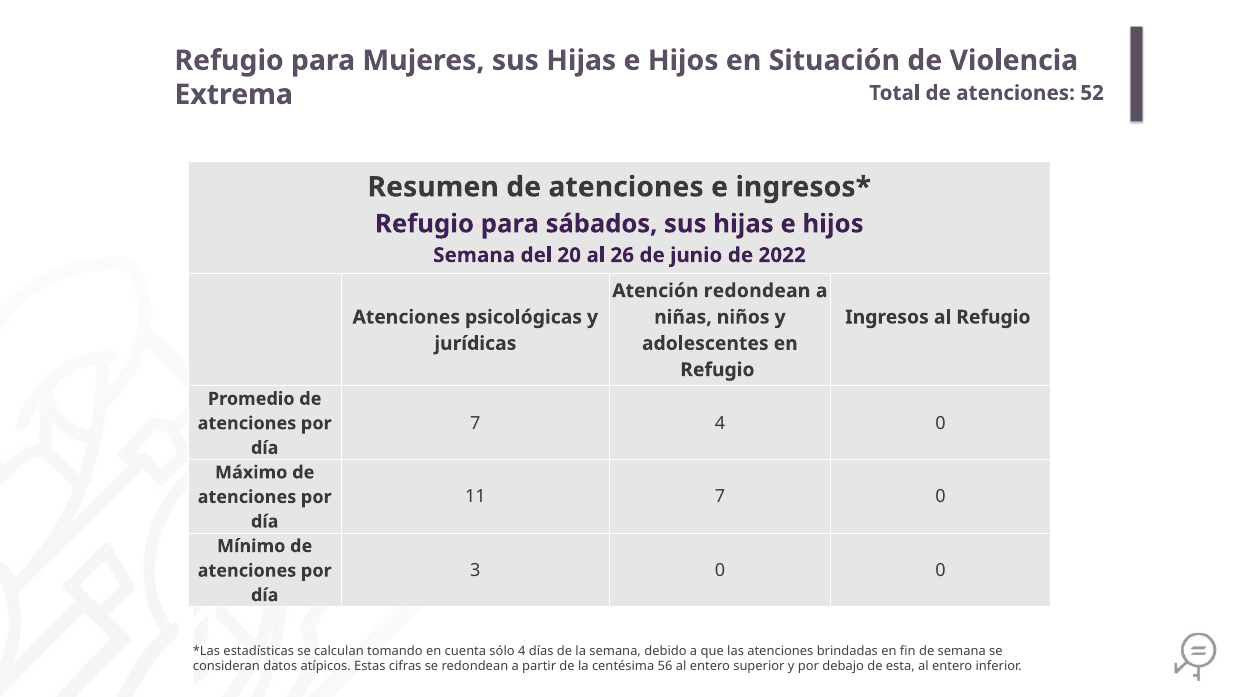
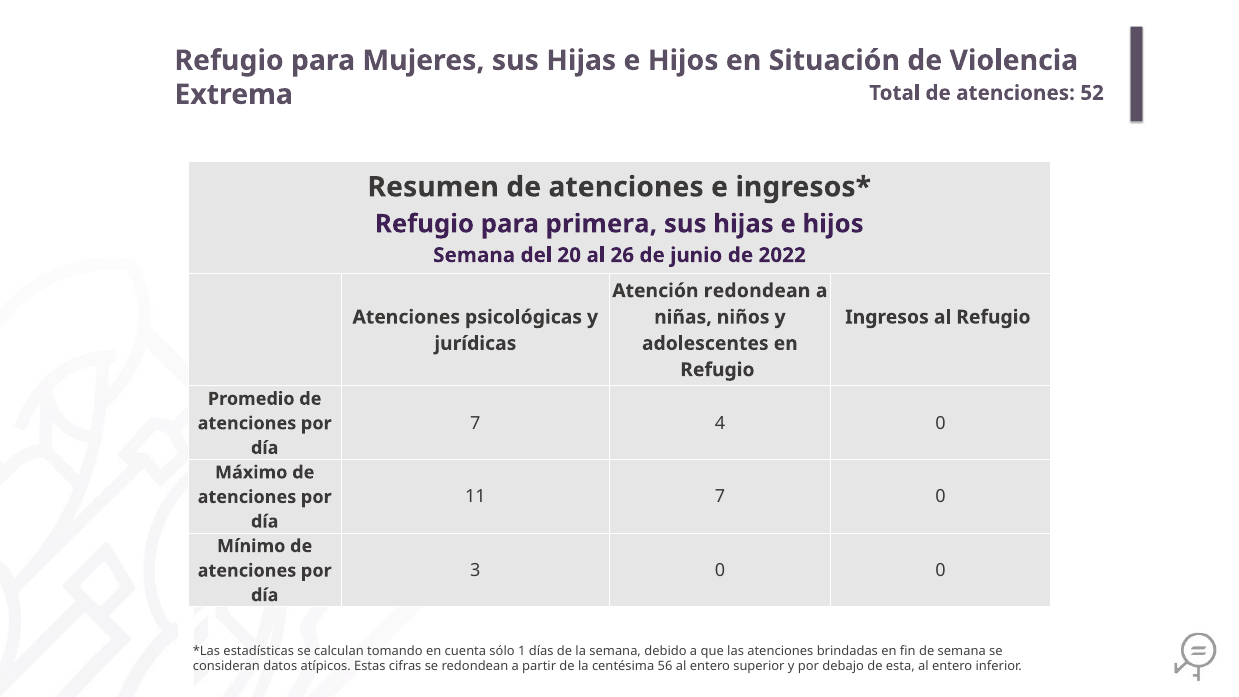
sábados: sábados -> primera
sólo 4: 4 -> 1
